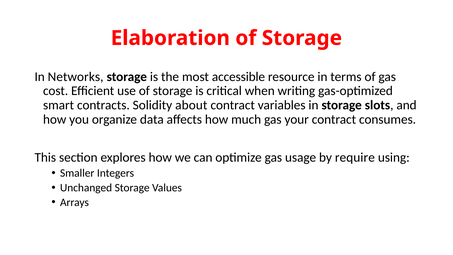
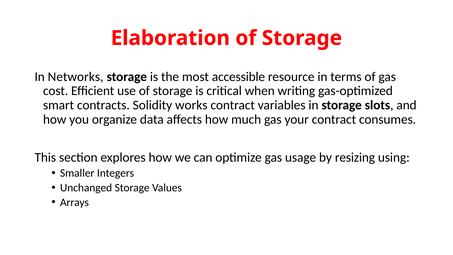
about: about -> works
require: require -> resizing
